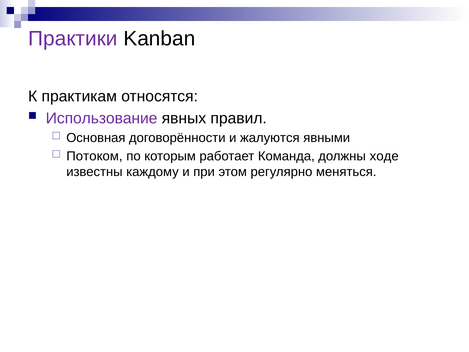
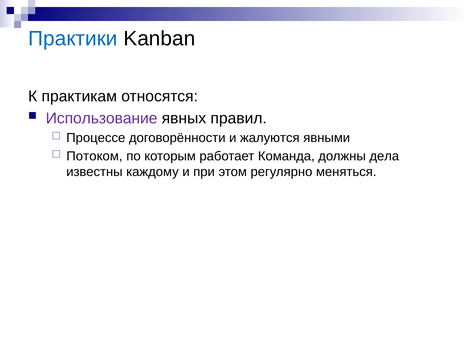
Практики colour: purple -> blue
Основная: Основная -> Процессе
ходе: ходе -> дела
